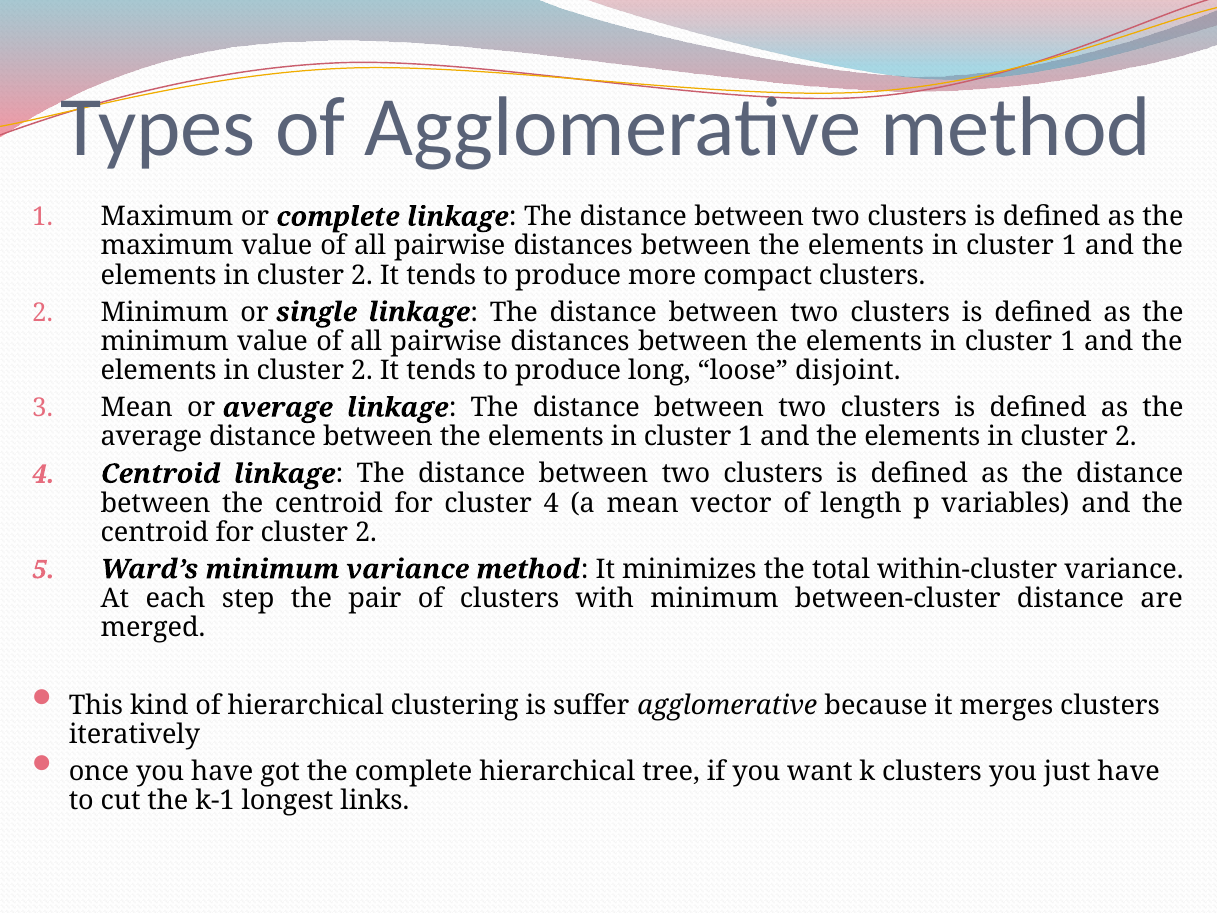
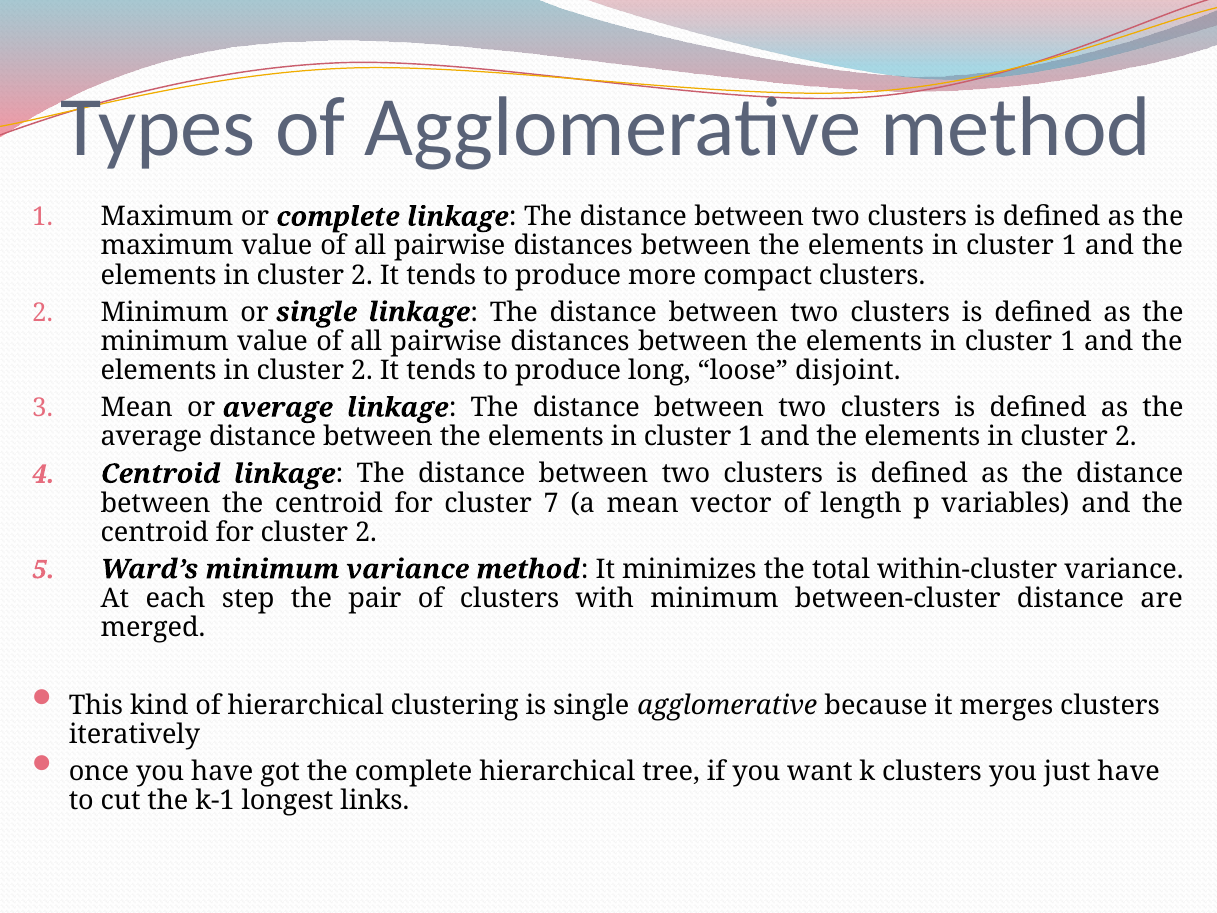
cluster 4: 4 -> 7
is suffer: suffer -> single
